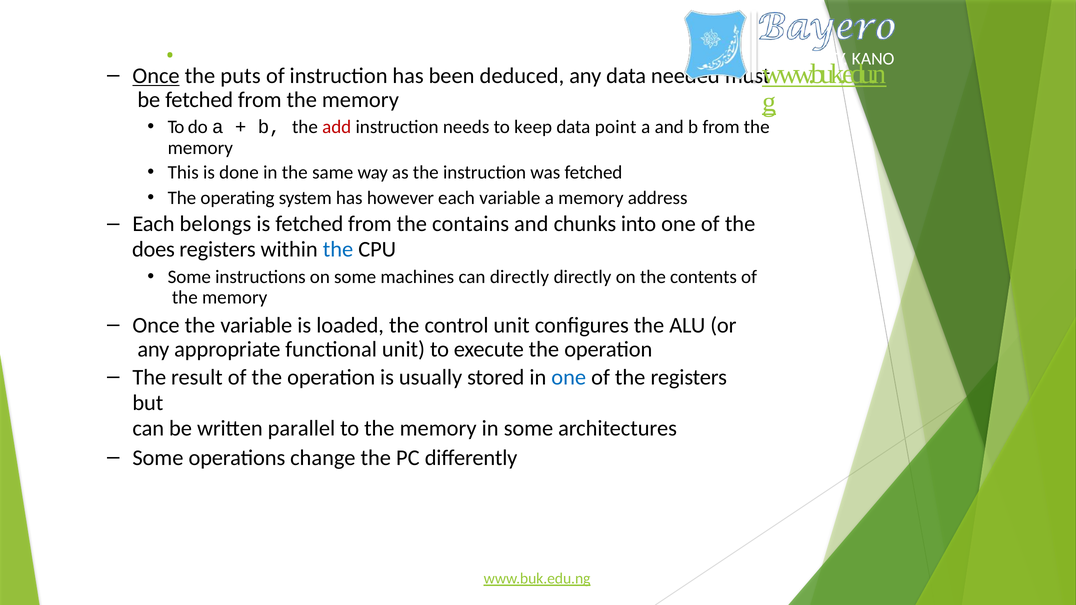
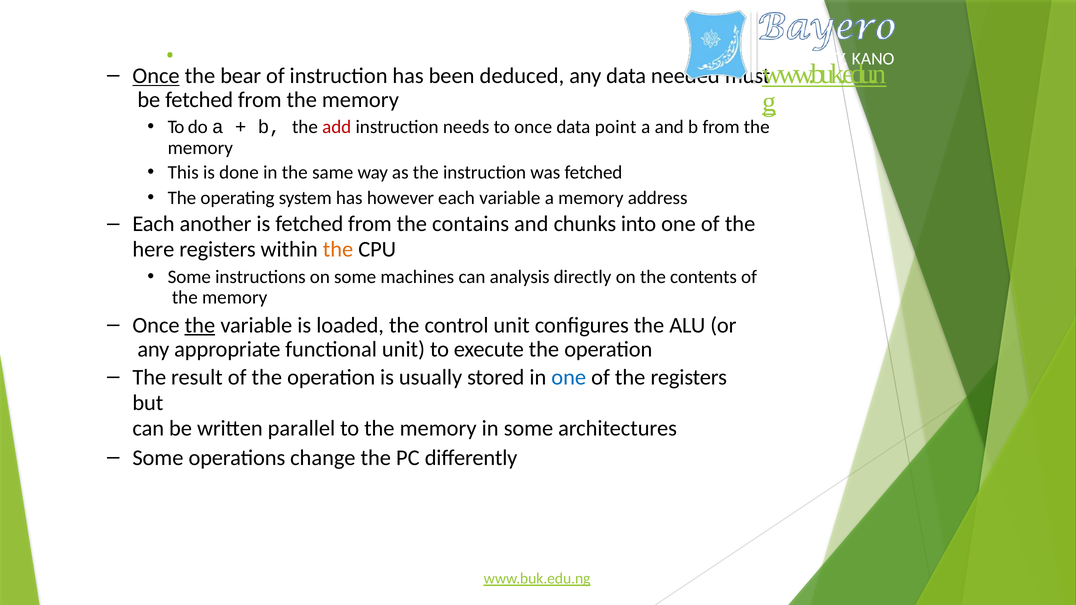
puts: puts -> bear
to keep: keep -> once
belongs: belongs -> another
does: does -> here
the at (338, 250) colour: blue -> orange
can directly: directly -> analysis
the at (200, 325) underline: none -> present
